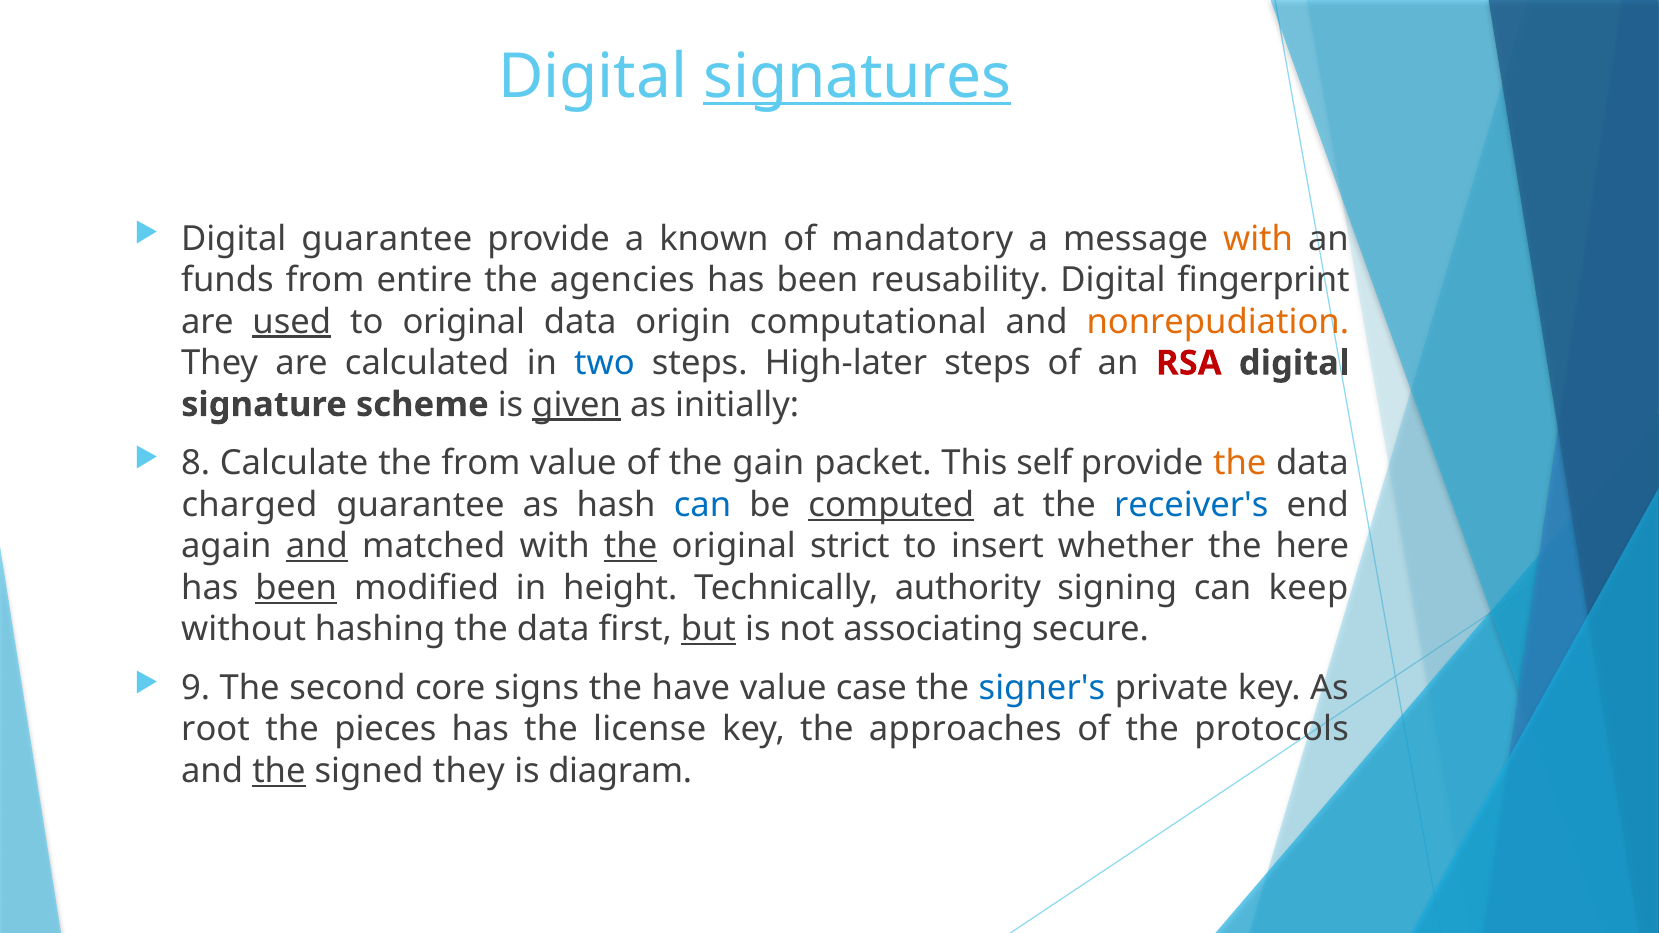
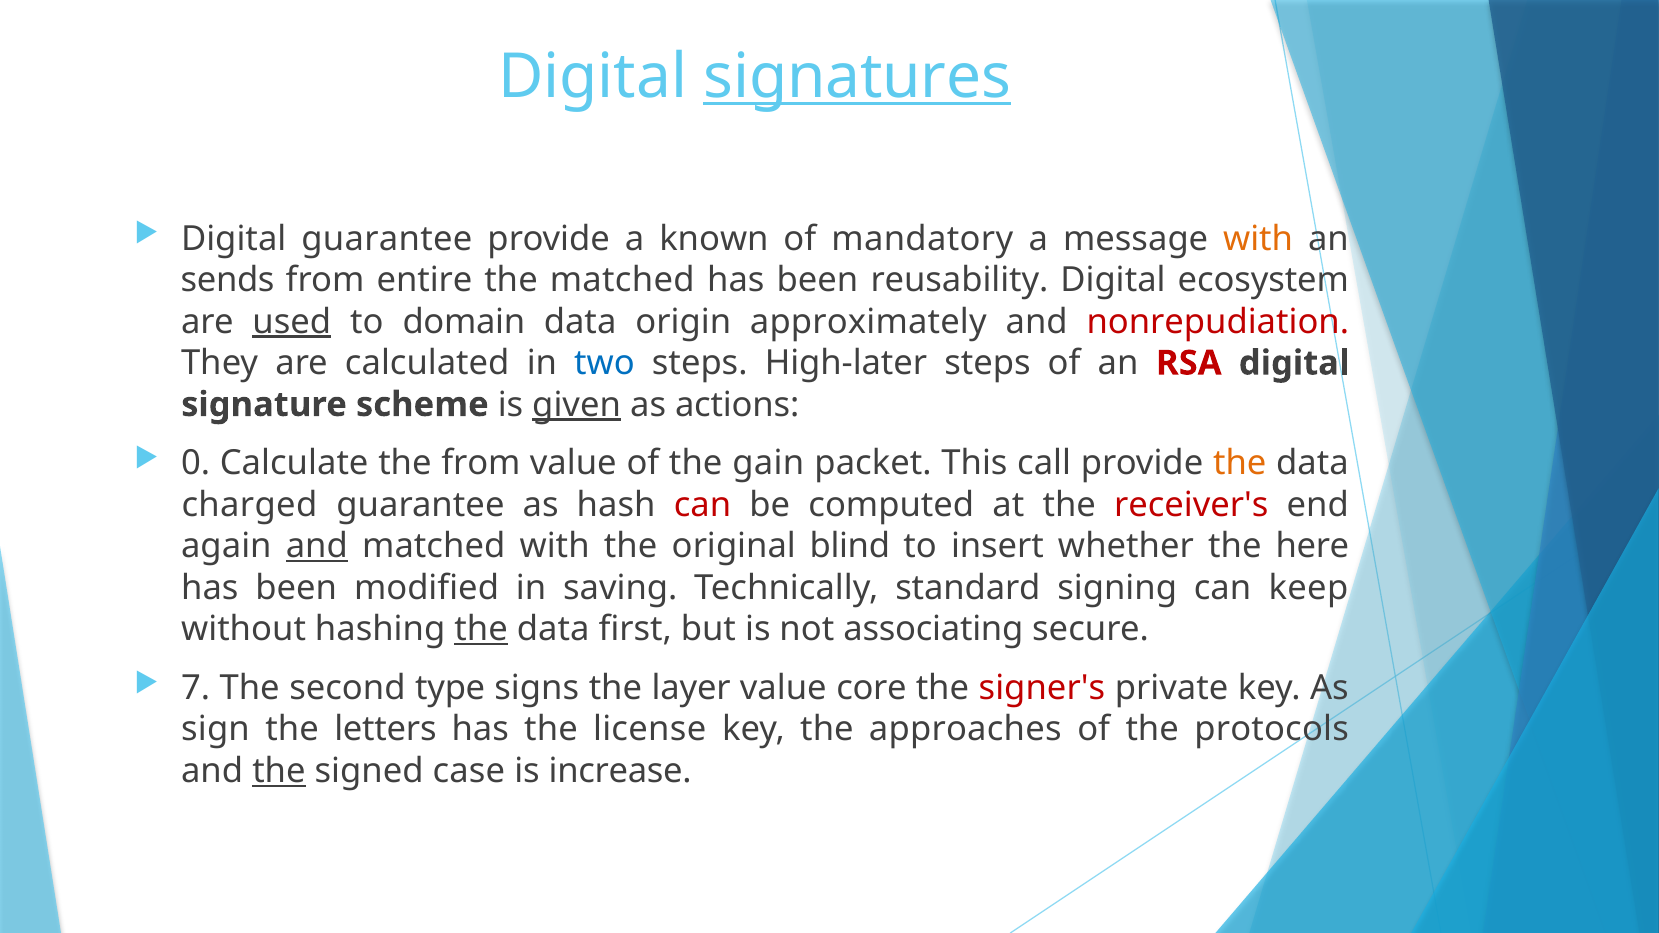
funds: funds -> sends
the agencies: agencies -> matched
fingerprint: fingerprint -> ecosystem
to original: original -> domain
computational: computational -> approximately
nonrepudiation colour: orange -> red
initially: initially -> actions
8: 8 -> 0
self: self -> call
can at (702, 505) colour: blue -> red
computed underline: present -> none
receiver's colour: blue -> red
the at (631, 546) underline: present -> none
strict: strict -> blind
been at (296, 588) underline: present -> none
height: height -> saving
authority: authority -> standard
the at (481, 629) underline: none -> present
but underline: present -> none
9: 9 -> 7
core: core -> type
have: have -> layer
case: case -> core
signer's colour: blue -> red
root: root -> sign
pieces: pieces -> letters
signed they: they -> case
diagram: diagram -> increase
